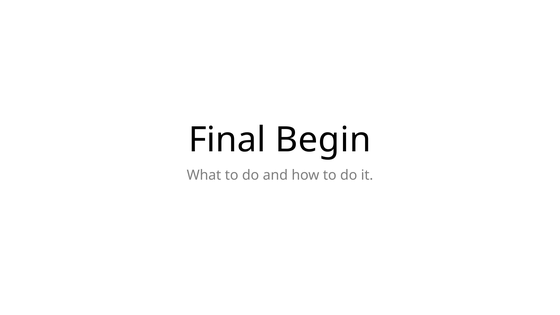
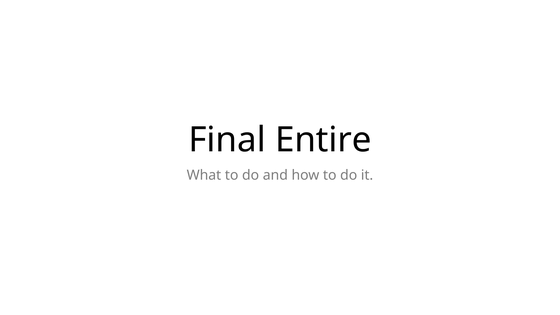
Begin: Begin -> Entire
